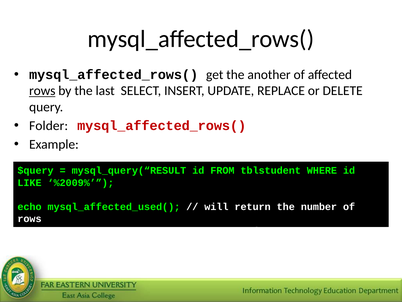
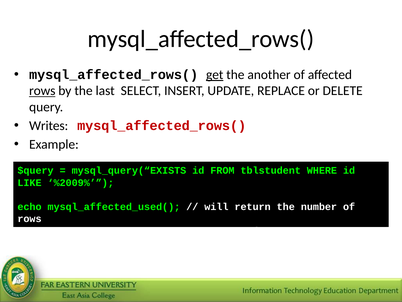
get underline: none -> present
Folder: Folder -> Writes
mysql_query(“RESULT: mysql_query(“RESULT -> mysql_query(“EXISTS
